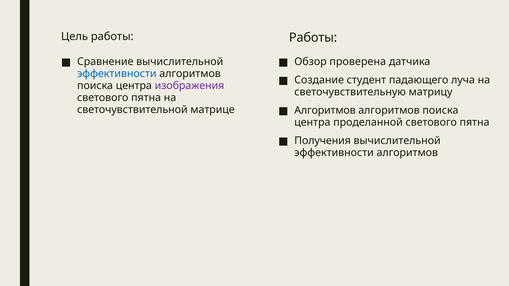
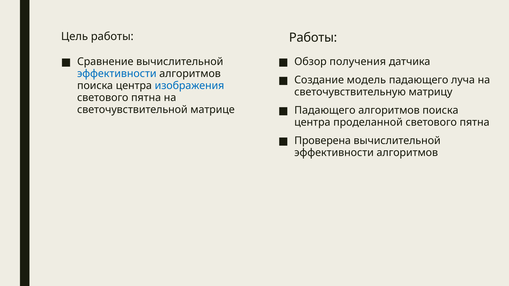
проверена: проверена -> получения
студент: студент -> модель
изображения colour: purple -> blue
Алгоритмов at (325, 111): Алгоритмов -> Падающего
Получения: Получения -> Проверена
